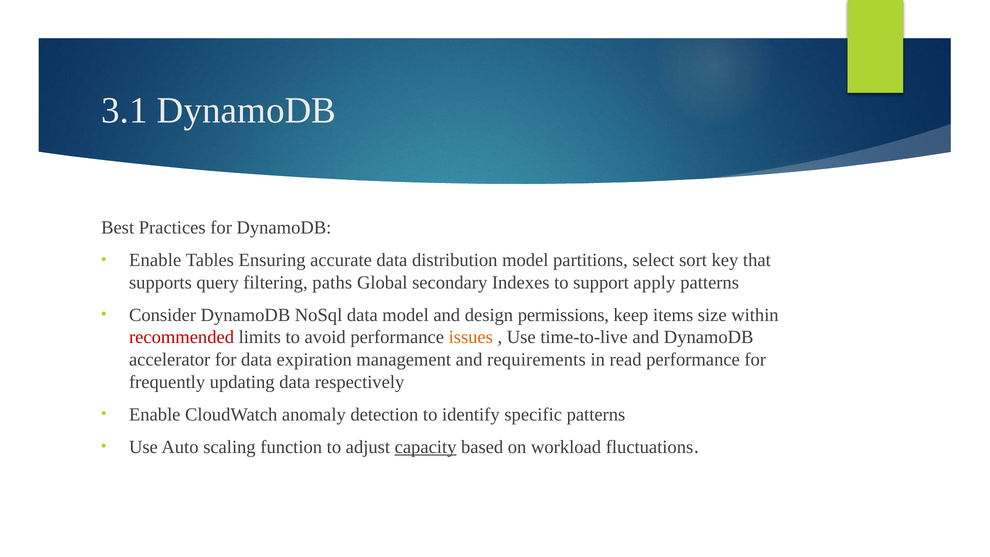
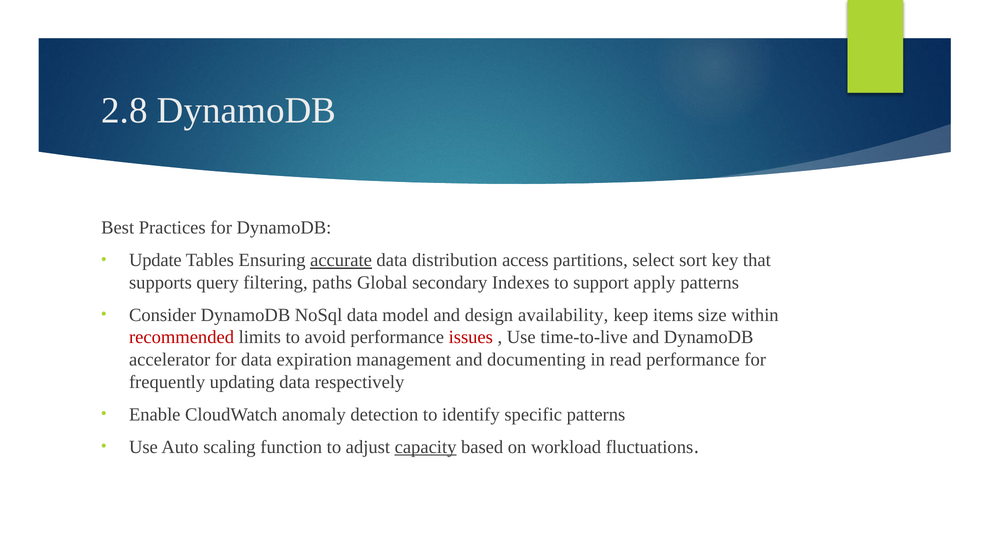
3.1: 3.1 -> 2.8
Enable at (155, 260): Enable -> Update
accurate underline: none -> present
distribution model: model -> access
permissions: permissions -> availability
issues colour: orange -> red
requirements: requirements -> documenting
